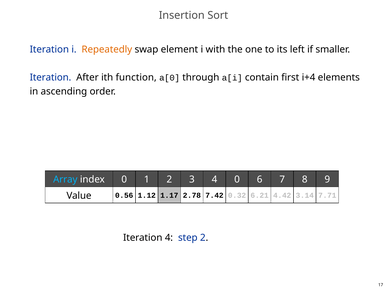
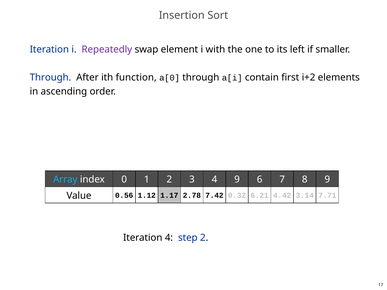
Repeatedly colour: orange -> purple
Iteration at (50, 77): Iteration -> Through
i+4: i+4 -> i+2
4 0: 0 -> 9
